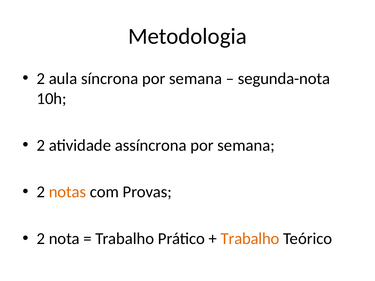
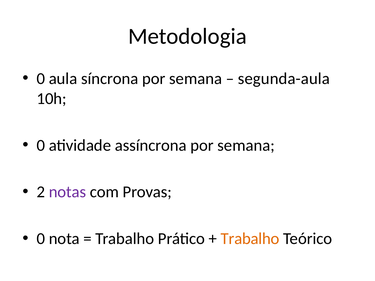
2 at (41, 79): 2 -> 0
segunda-nota: segunda-nota -> segunda-aula
2 at (41, 145): 2 -> 0
notas colour: orange -> purple
2 at (41, 239): 2 -> 0
